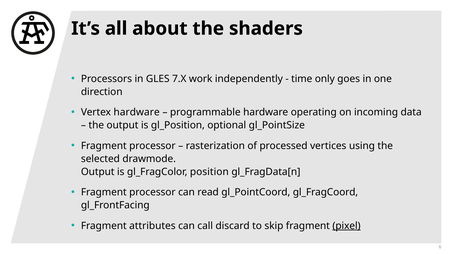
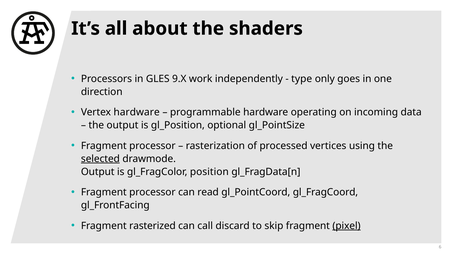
7.X: 7.X -> 9.X
time: time -> type
selected underline: none -> present
attributes: attributes -> rasterized
